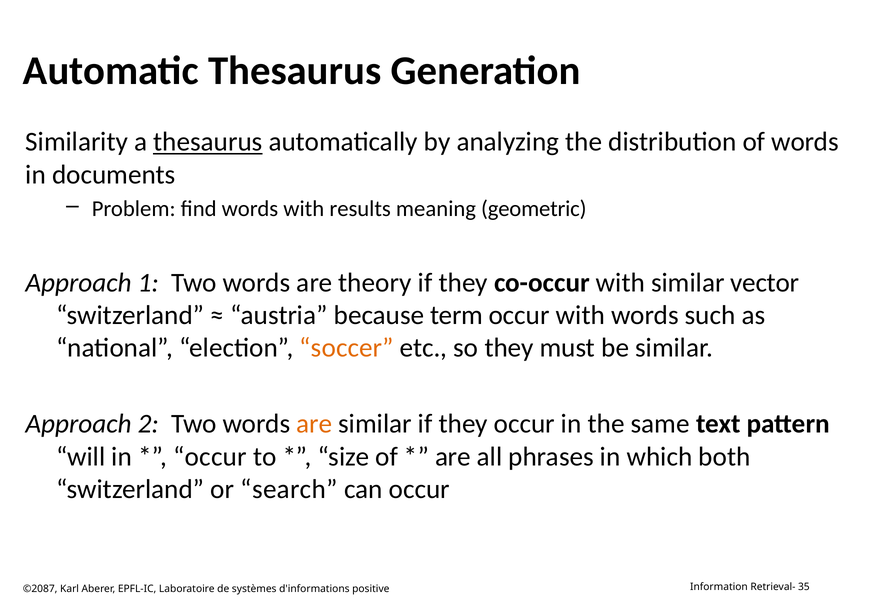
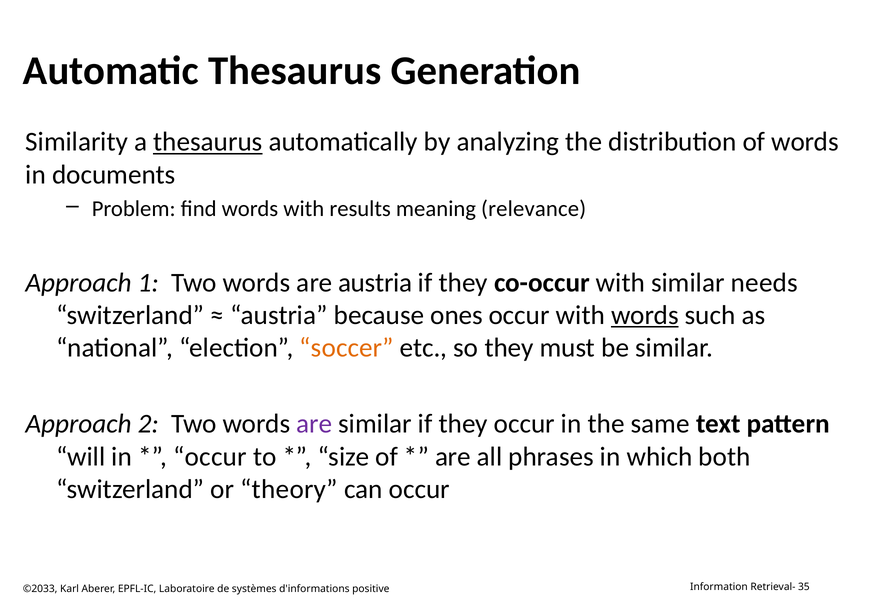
geometric: geometric -> relevance
are theory: theory -> austria
vector: vector -> needs
term: term -> ones
words at (645, 315) underline: none -> present
are at (314, 424) colour: orange -> purple
search: search -> theory
©2087: ©2087 -> ©2033
